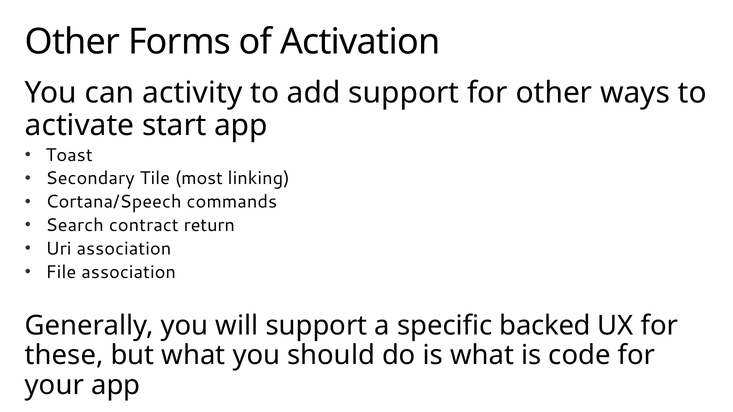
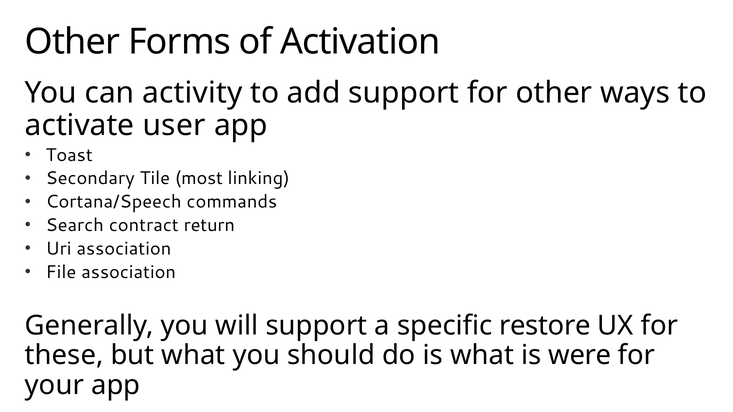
start: start -> user
backed: backed -> restore
code: code -> were
